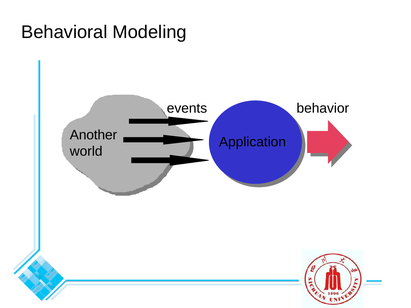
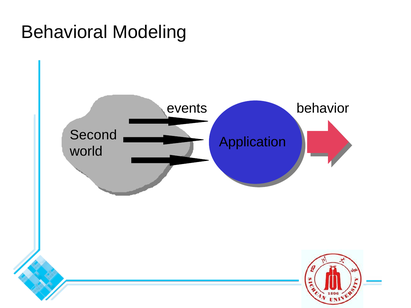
Another: Another -> Second
